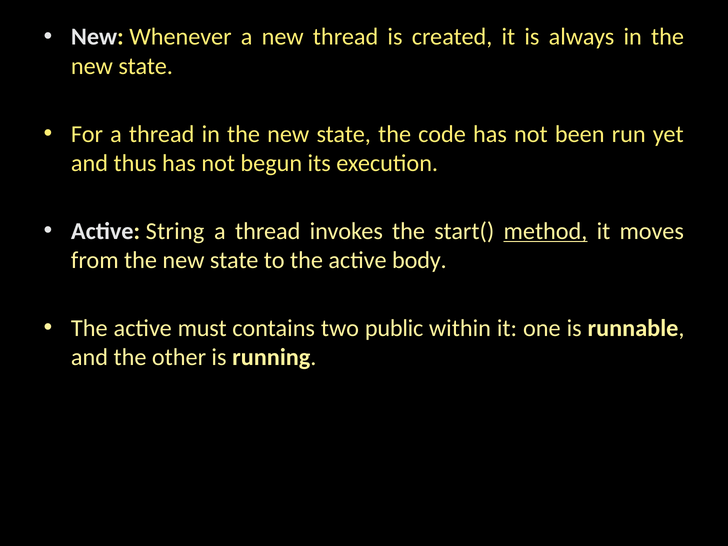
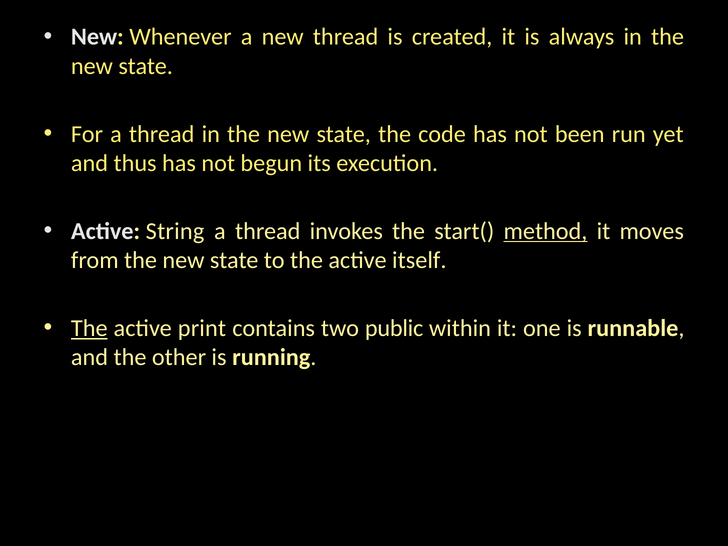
body: body -> itself
The at (89, 328) underline: none -> present
must: must -> print
